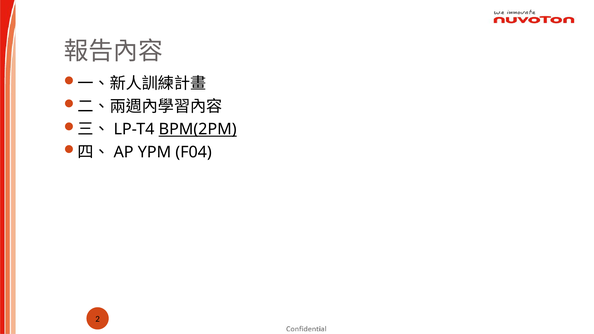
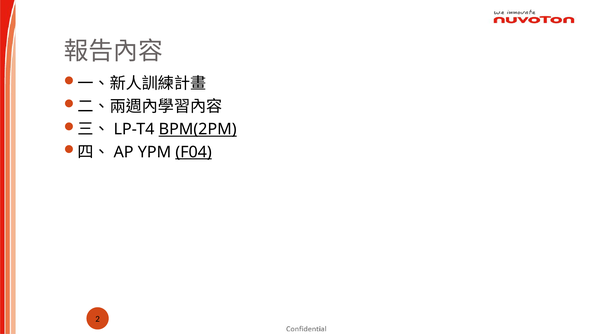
F04 underline: none -> present
